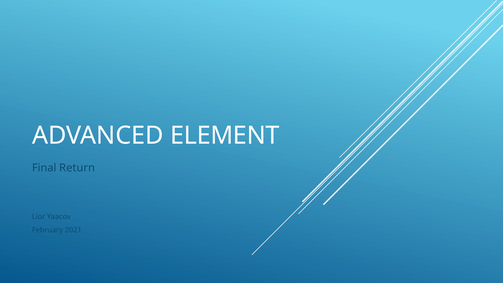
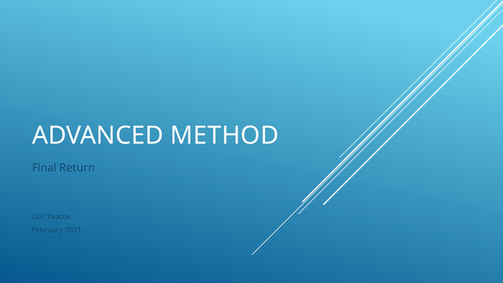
ELEMENT: ELEMENT -> METHOD
